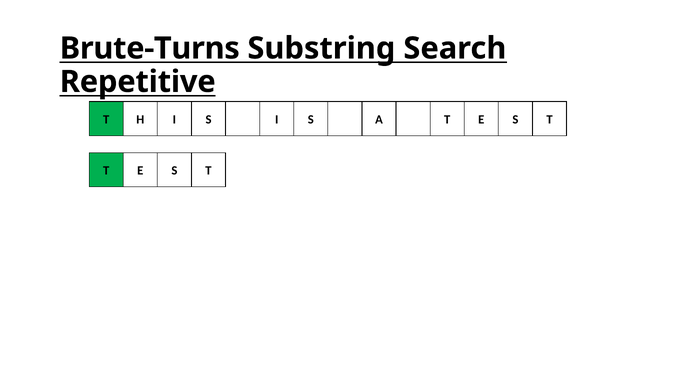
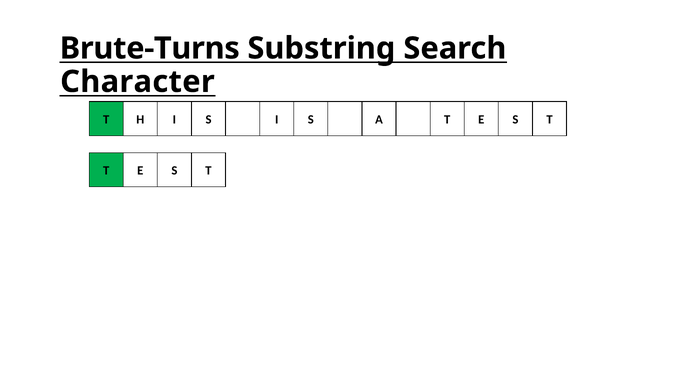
Repetitive: Repetitive -> Character
